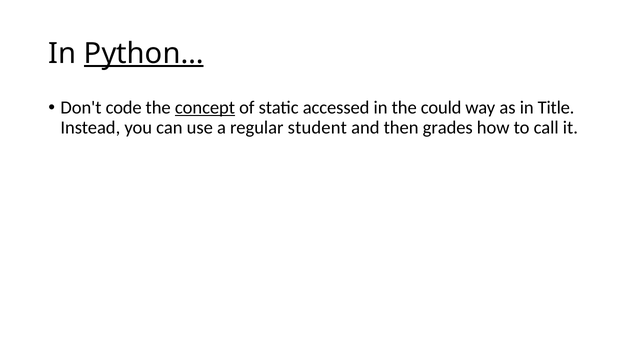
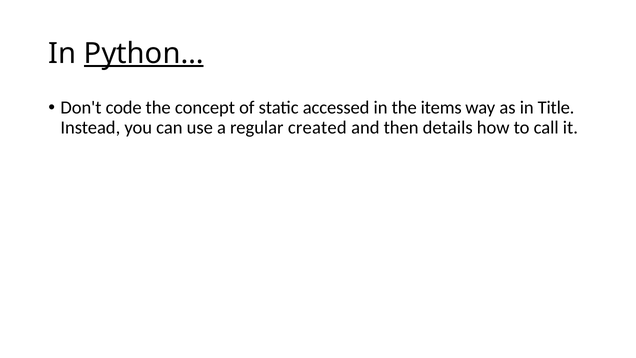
concept underline: present -> none
could: could -> items
student: student -> created
grades: grades -> details
